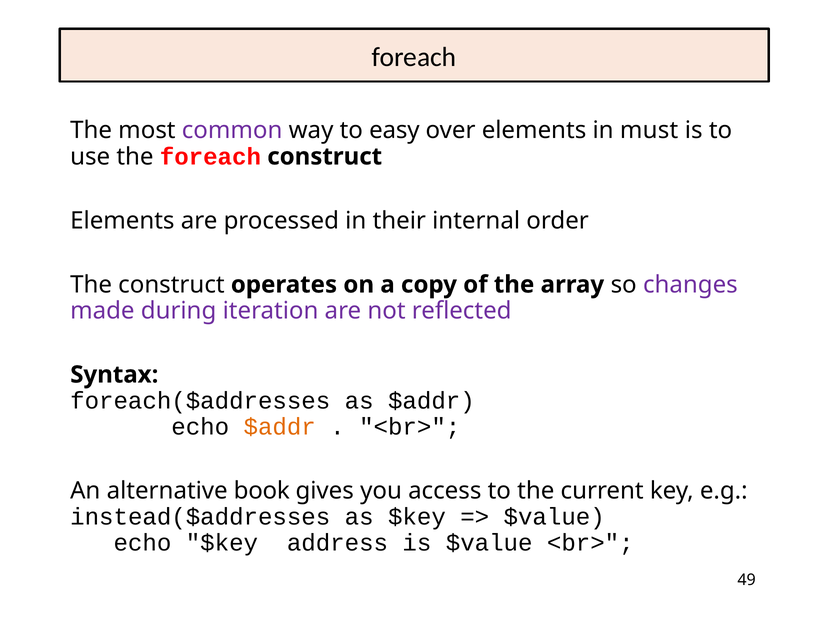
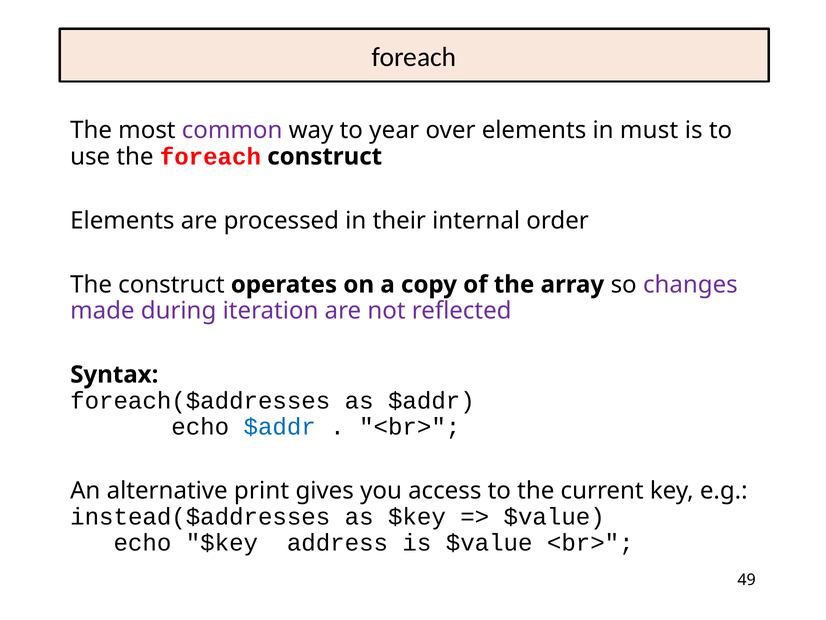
easy: easy -> year
$addr at (280, 426) colour: orange -> blue
book: book -> print
